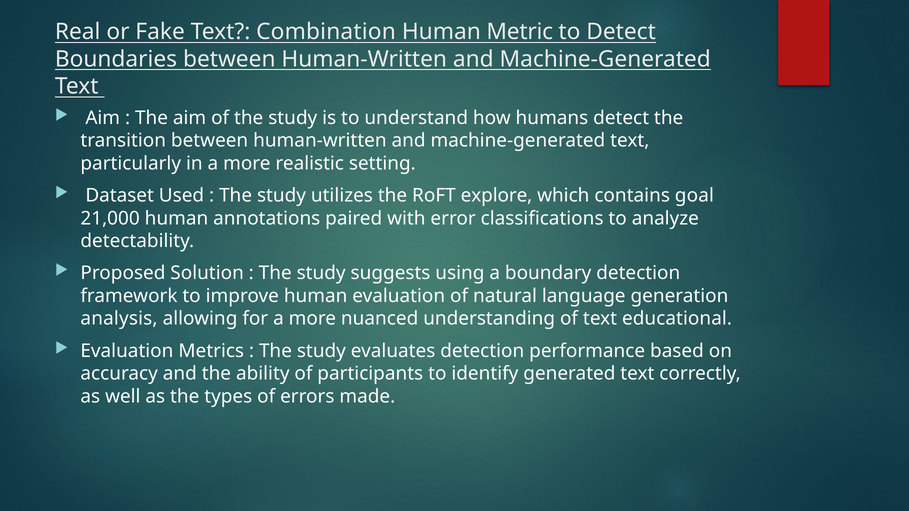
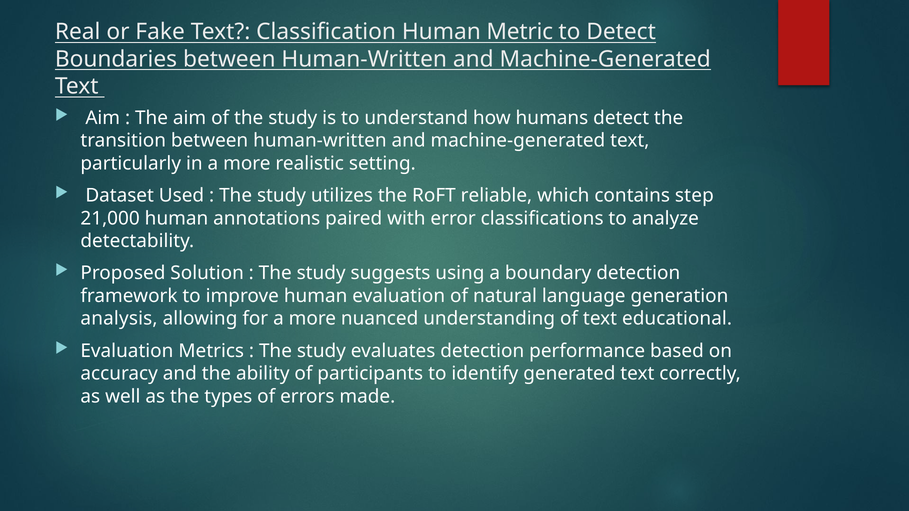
Combination: Combination -> Classification
explore: explore -> reliable
goal: goal -> step
